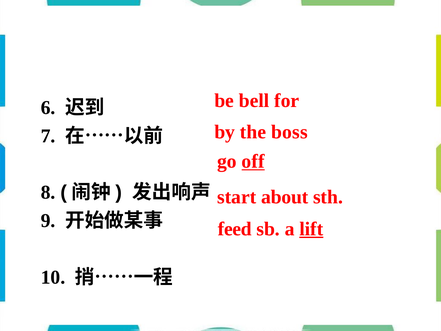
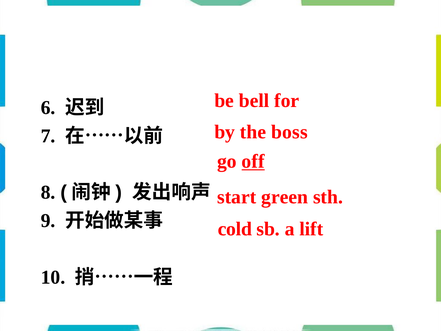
about: about -> green
feed: feed -> cold
lift underline: present -> none
